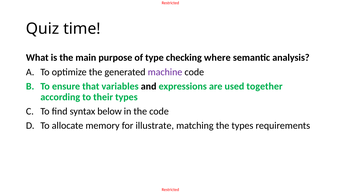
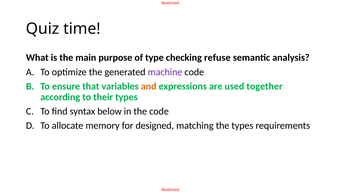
where: where -> refuse
and colour: black -> orange
illustrate: illustrate -> designed
